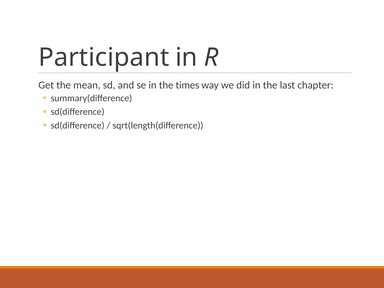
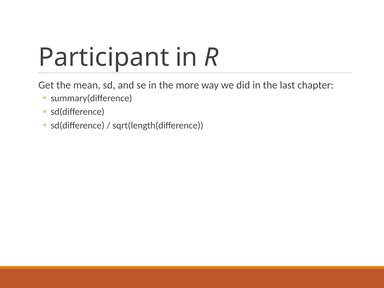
times: times -> more
